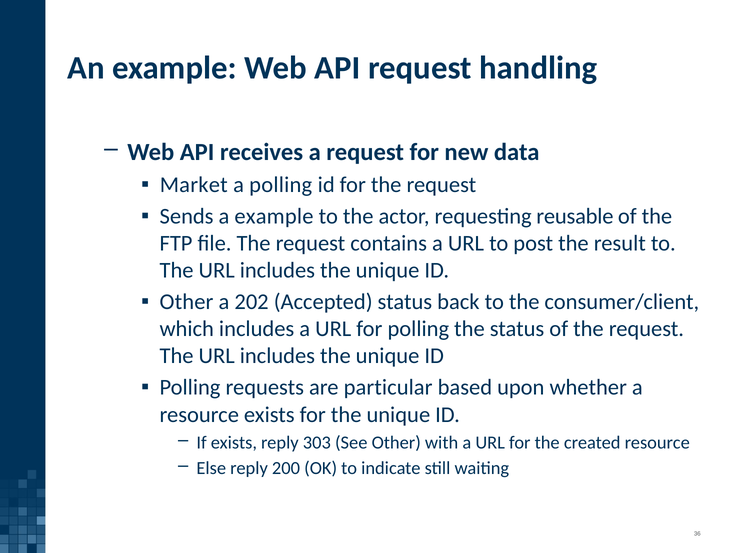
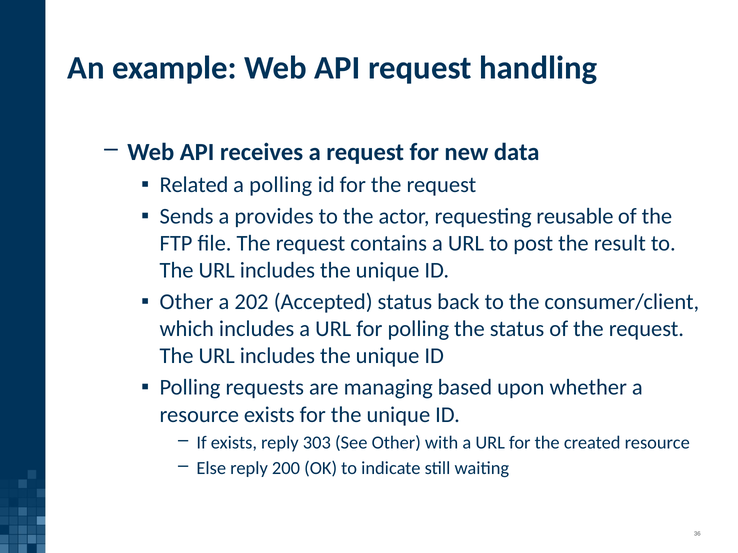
Market: Market -> Related
a example: example -> provides
particular: particular -> managing
